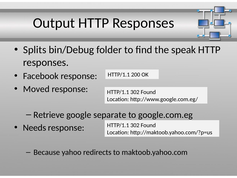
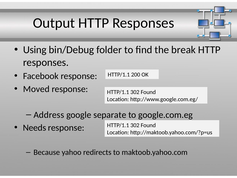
Splits: Splits -> Using
speak: speak -> break
Retrieve: Retrieve -> Address
